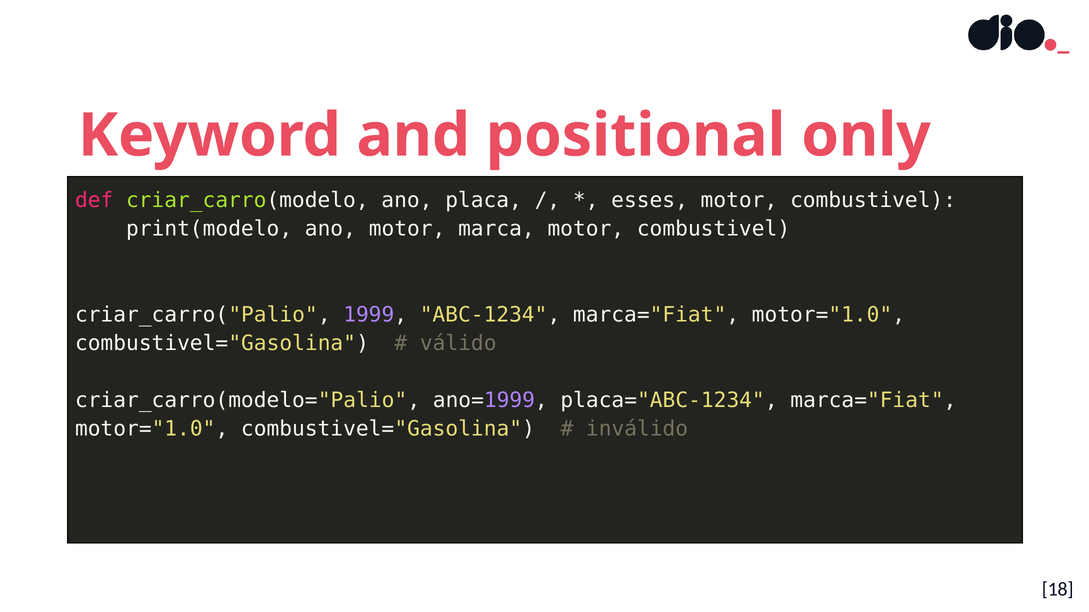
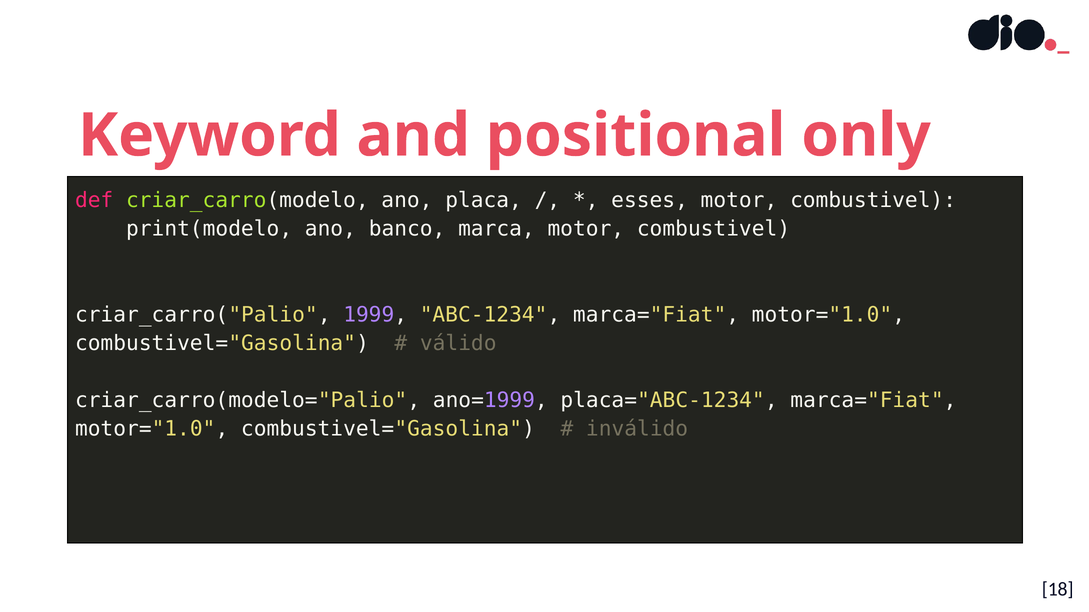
ano motor: motor -> banco
